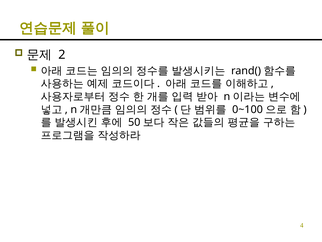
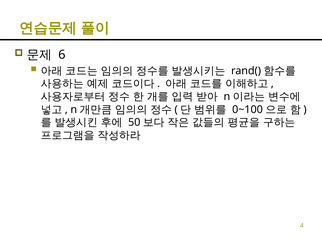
2: 2 -> 6
